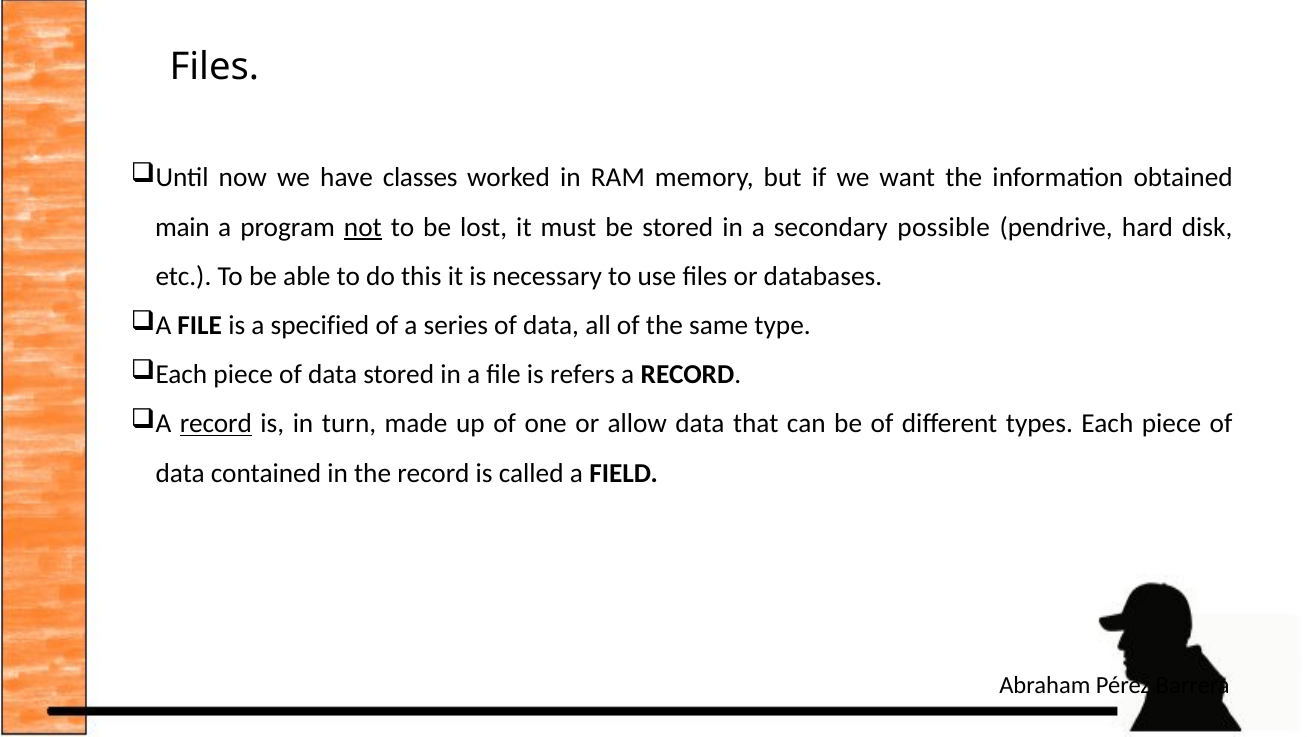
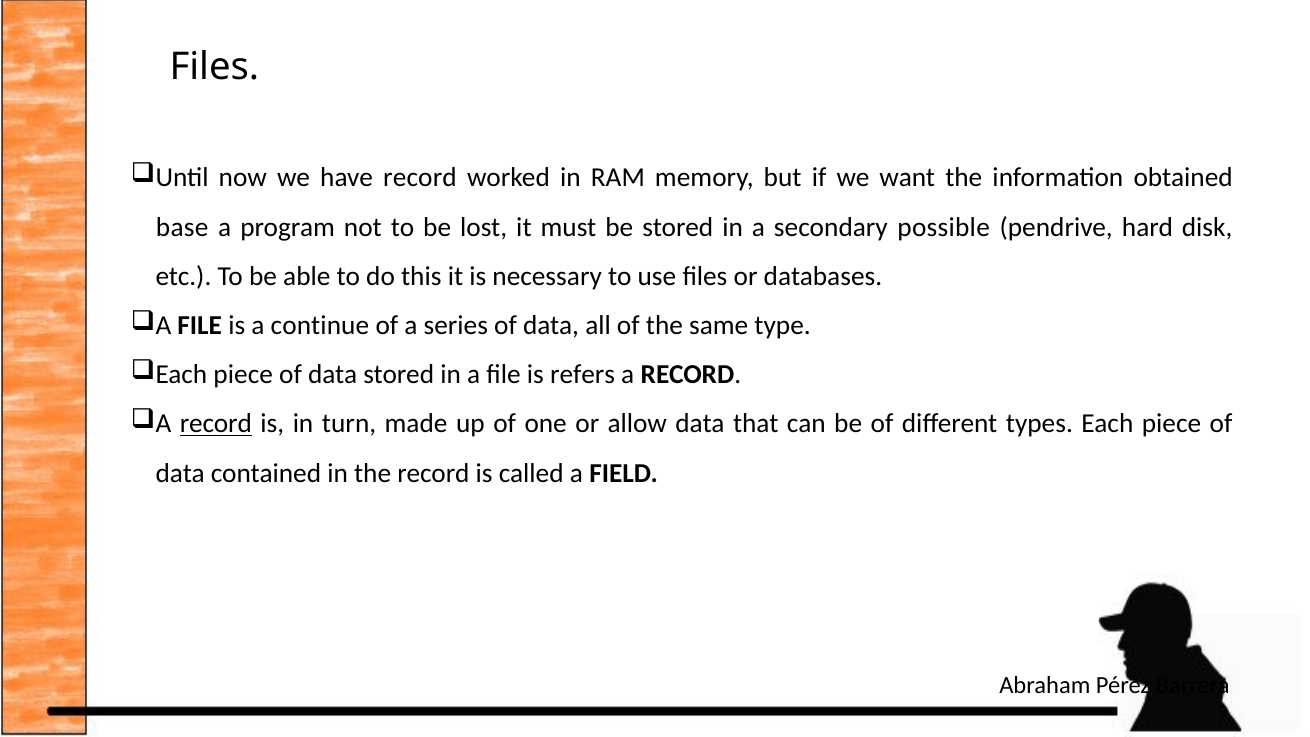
have classes: classes -> record
main: main -> base
not underline: present -> none
specified: specified -> continue
